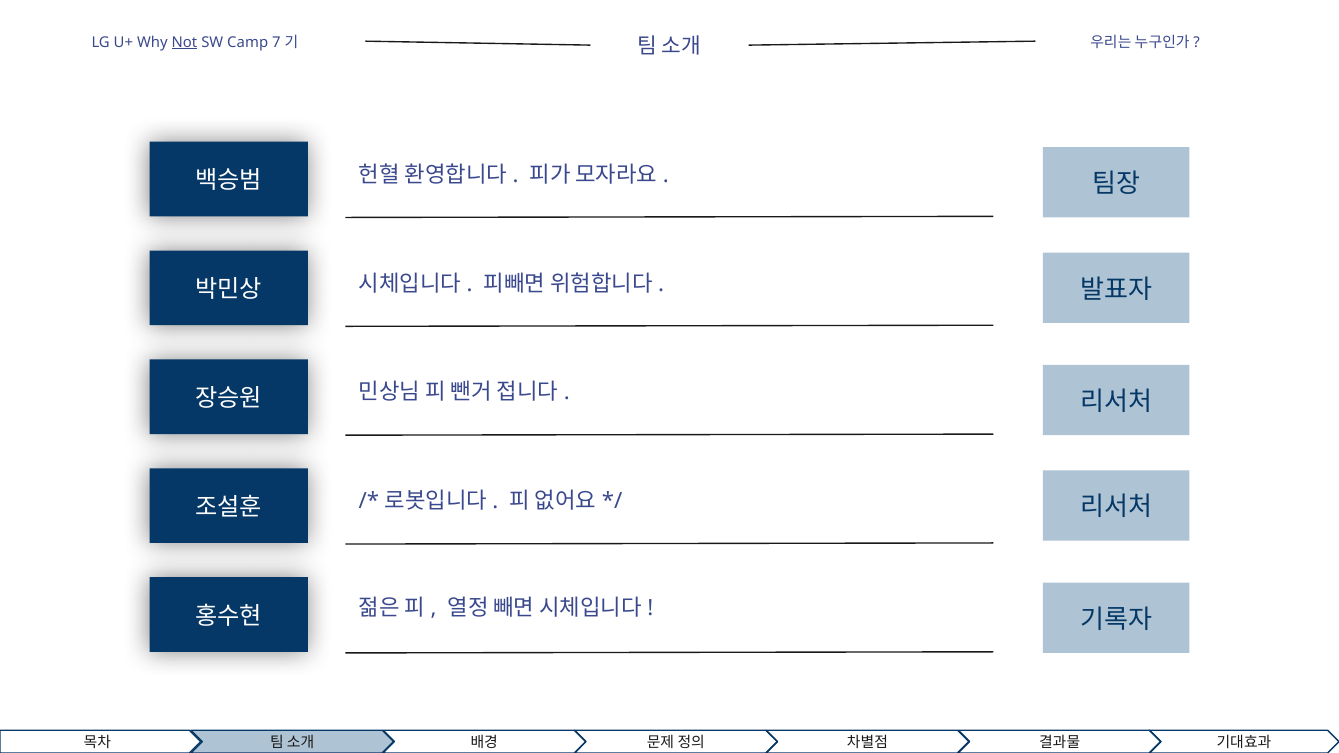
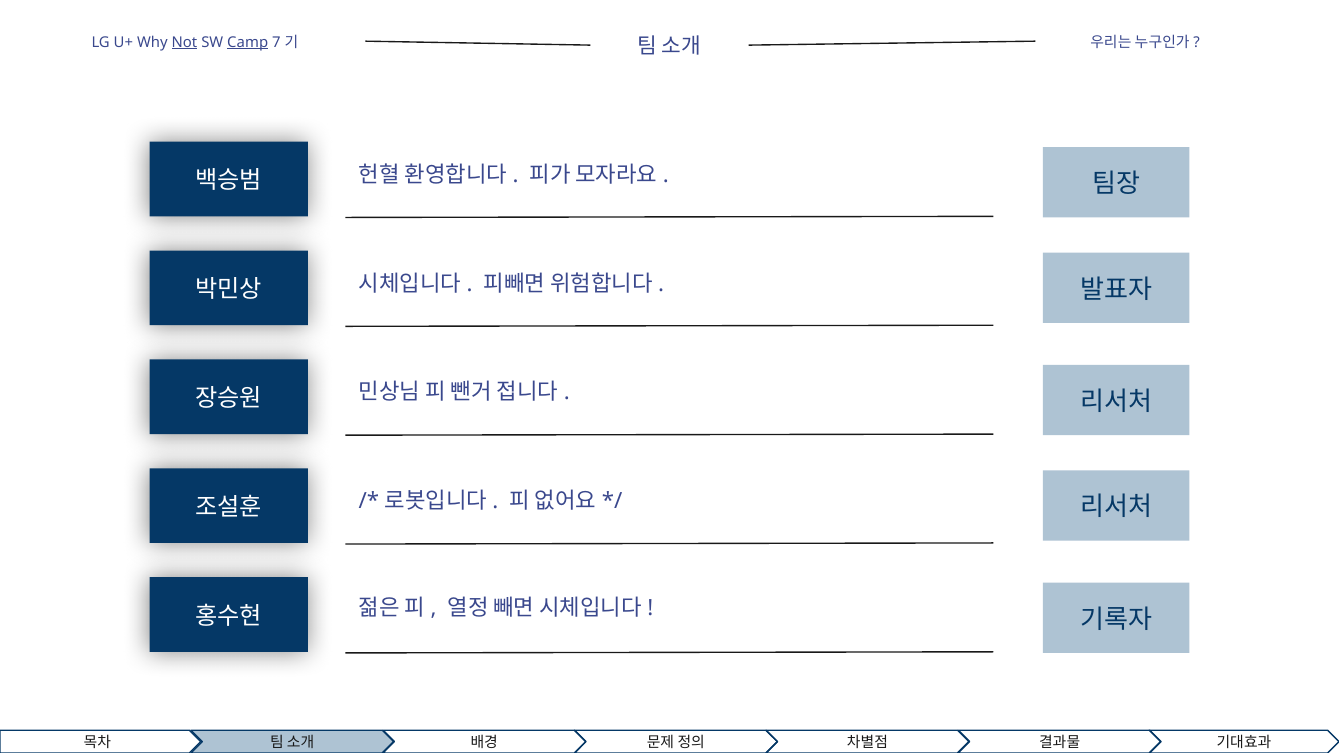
Camp underline: none -> present
